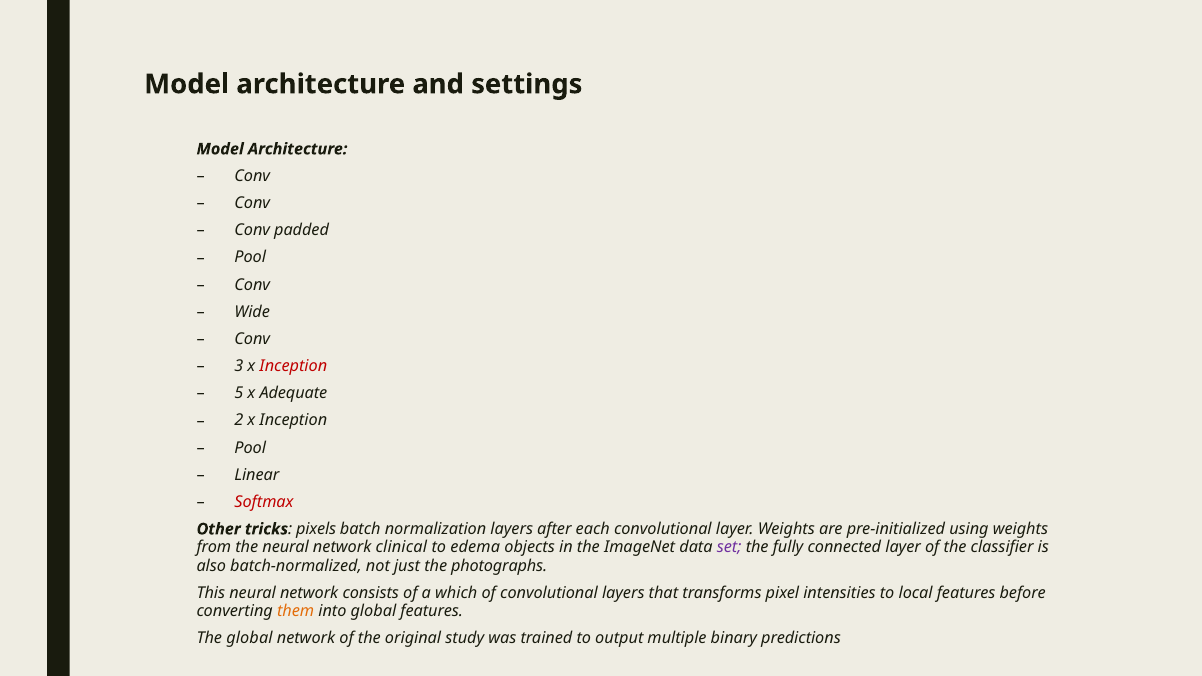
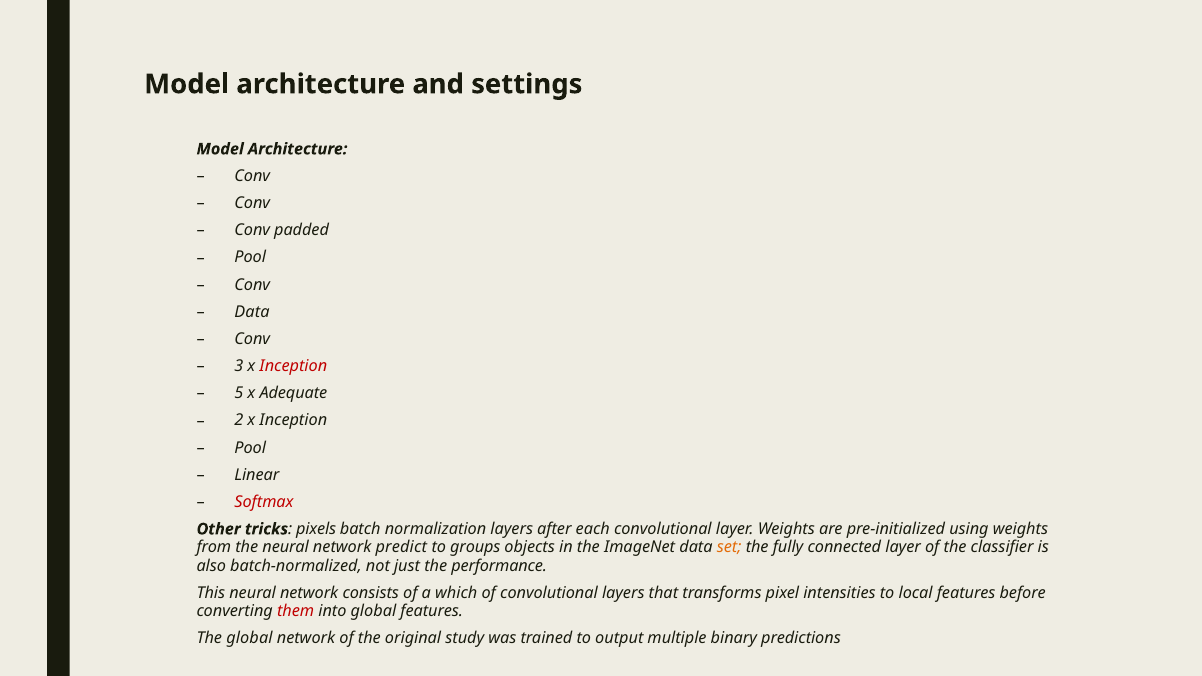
Wide at (252, 312): Wide -> Data
clinical: clinical -> predict
edema: edema -> groups
set colour: purple -> orange
photographs: photographs -> performance
them colour: orange -> red
